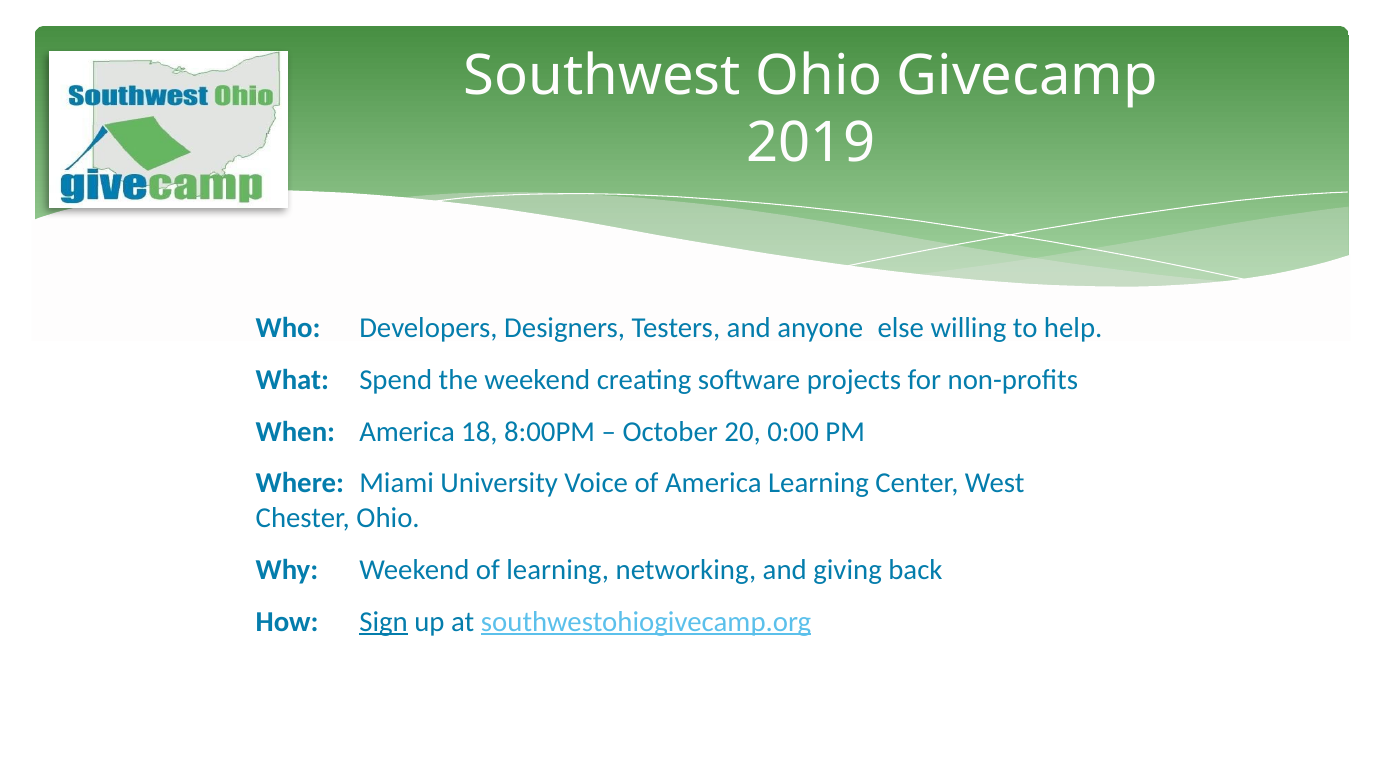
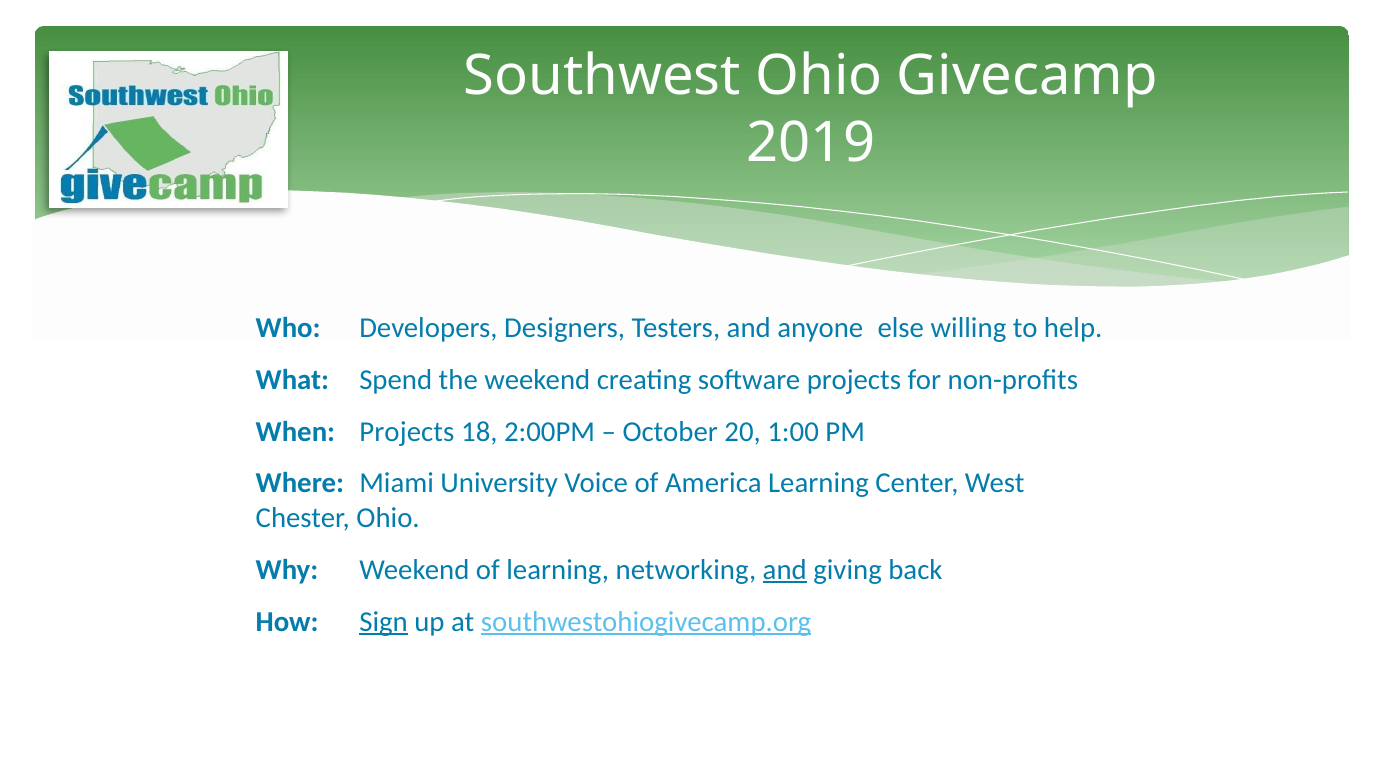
When America: America -> Projects
8:00PM: 8:00PM -> 2:00PM
0:00: 0:00 -> 1:00
and at (785, 570) underline: none -> present
